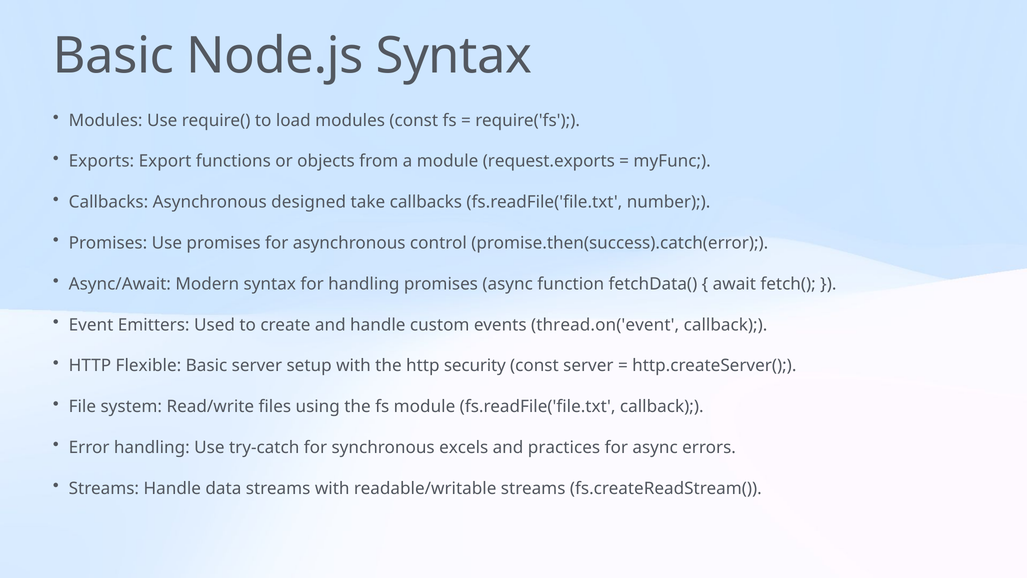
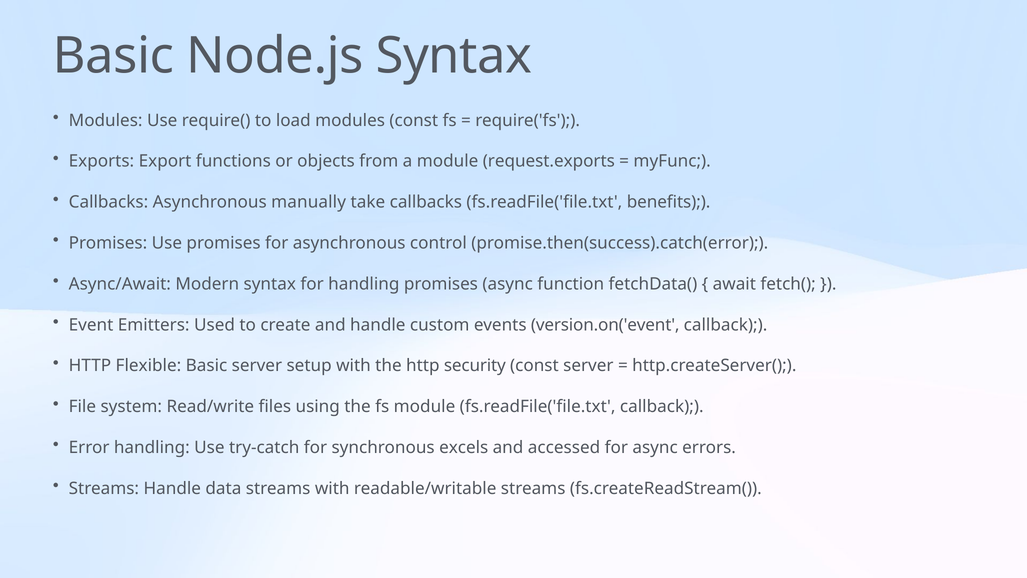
designed: designed -> manually
number: number -> benefits
thread.on('event: thread.on('event -> version.on('event
practices: practices -> accessed
